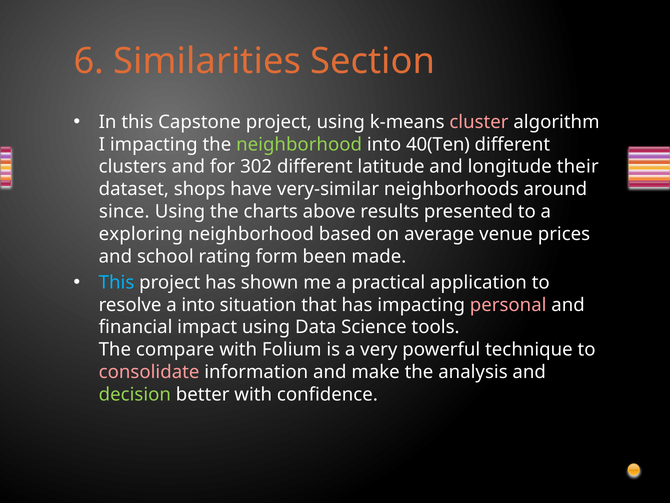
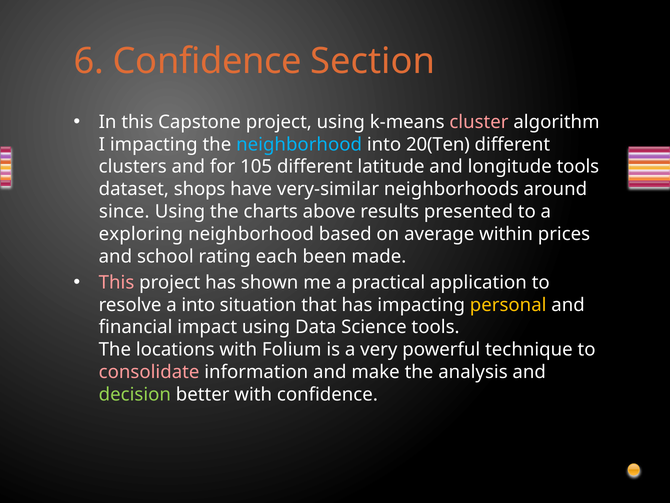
6 Similarities: Similarities -> Confidence
neighborhood at (299, 144) colour: light green -> light blue
40(Ten: 40(Ten -> 20(Ten
302: 302 -> 105
longitude their: their -> tools
venue: venue -> within
form: form -> each
This at (117, 282) colour: light blue -> pink
personal colour: pink -> yellow
compare: compare -> locations
